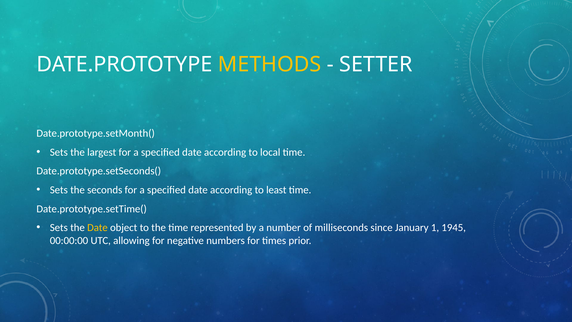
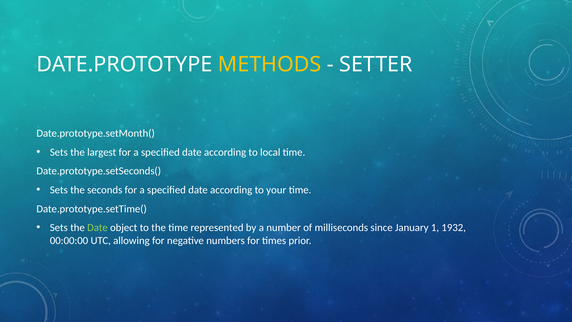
least: least -> your
Date at (97, 227) colour: yellow -> light green
1945: 1945 -> 1932
